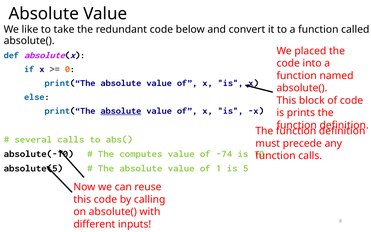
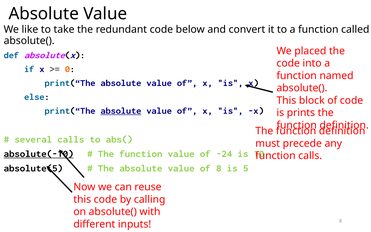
absolute(-10 underline: none -> present
computes at (141, 154): computes -> function
-74: -74 -> -24
of 1: 1 -> 8
